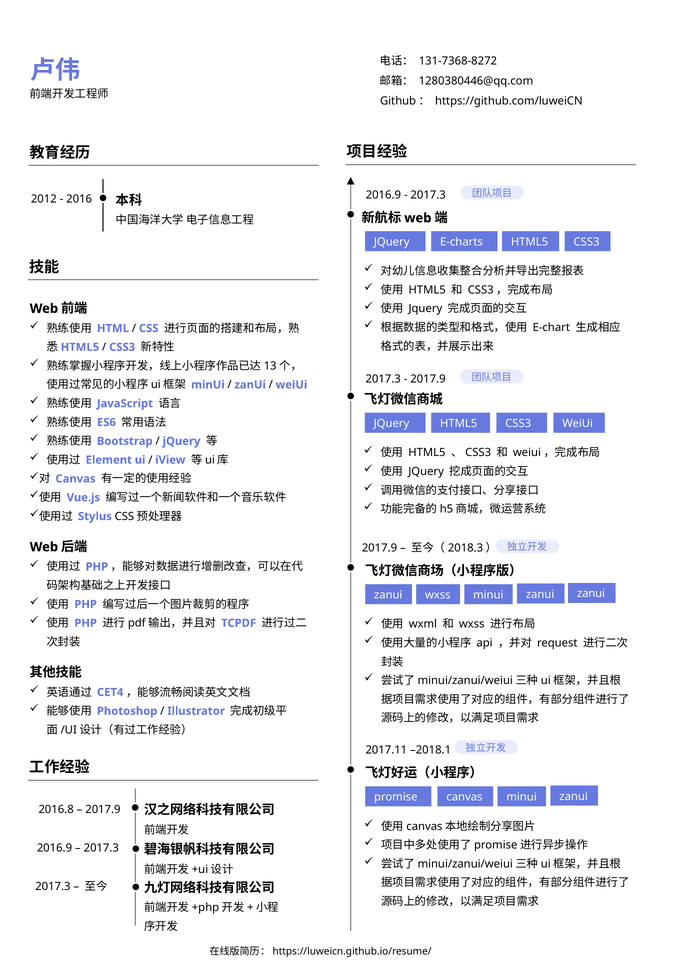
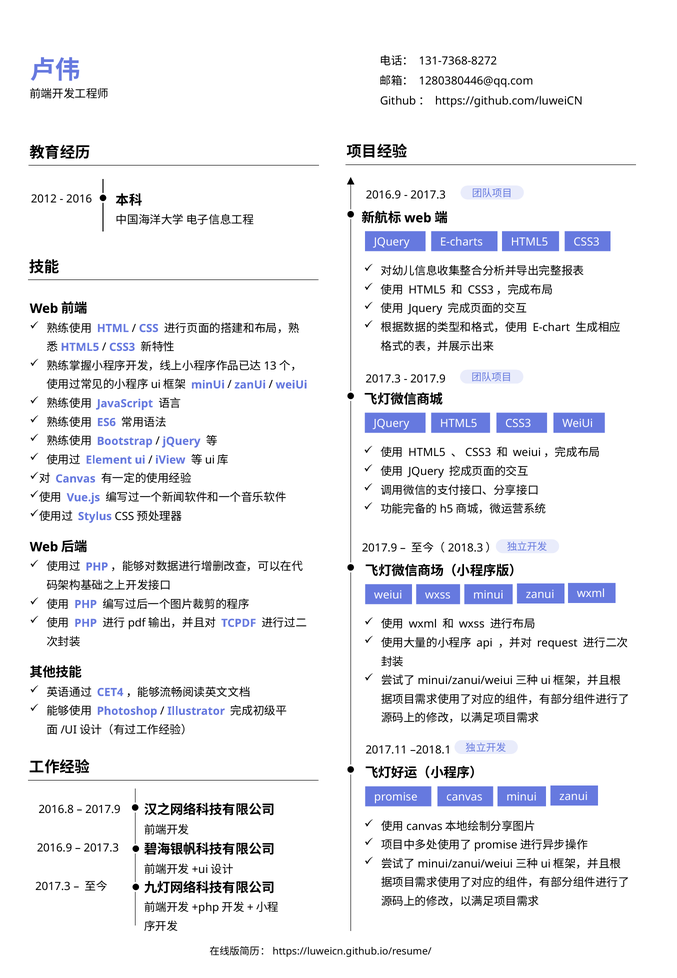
zanui at (591, 594): zanui -> wxml
zanui at (388, 595): zanui -> weiui
